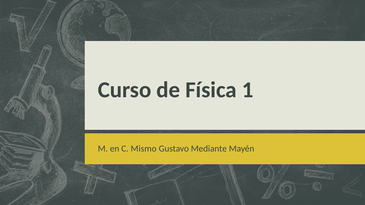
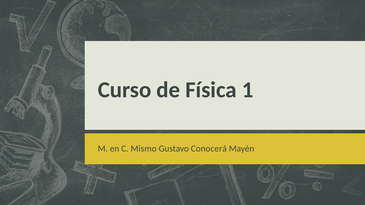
Mediante: Mediante -> Conocerá
